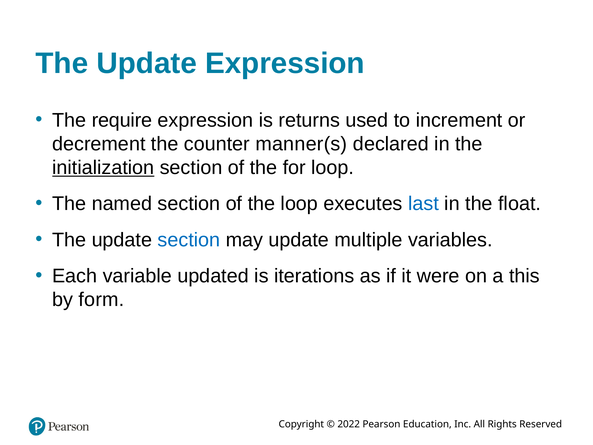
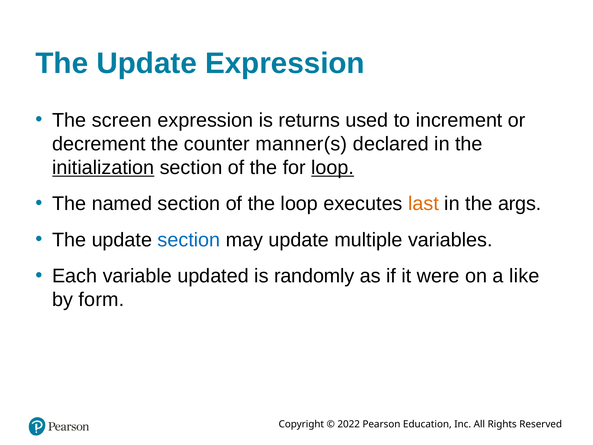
require: require -> screen
loop at (333, 168) underline: none -> present
last colour: blue -> orange
float: float -> args
iterations: iterations -> randomly
this: this -> like
